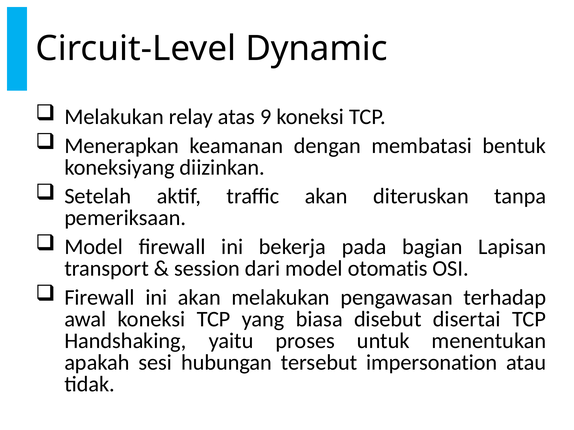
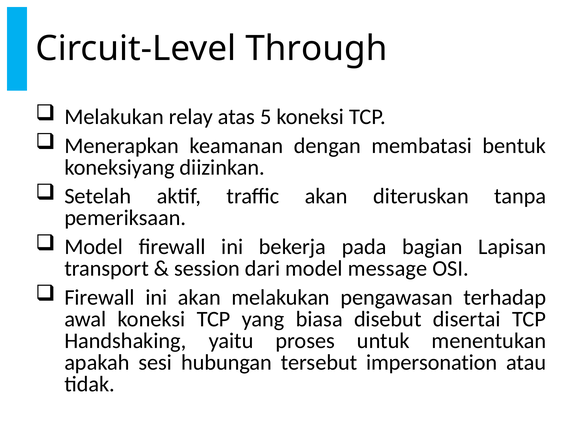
Dynamic: Dynamic -> Through
9: 9 -> 5
otomatis: otomatis -> message
